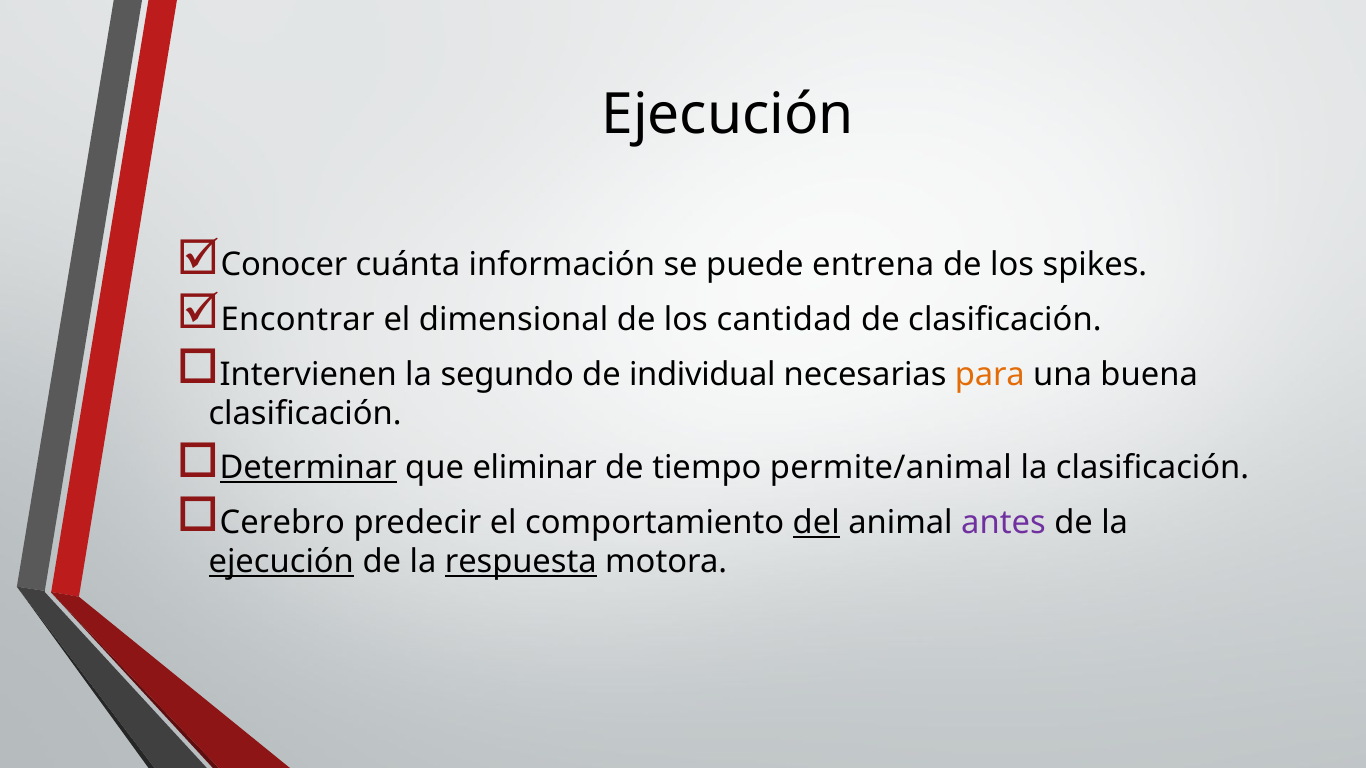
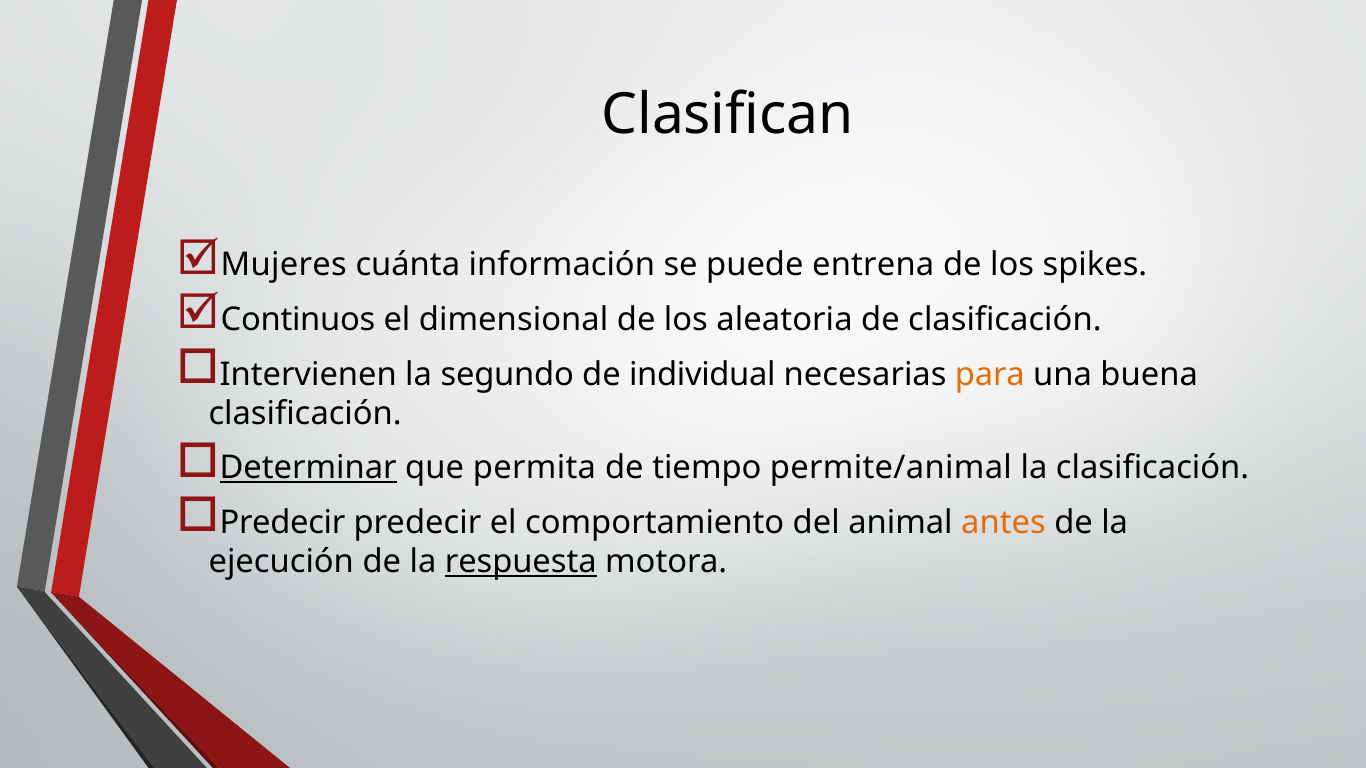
Ejecución at (728, 115): Ejecución -> Clasifican
Conocer: Conocer -> Mujeres
Encontrar: Encontrar -> Continuos
cantidad: cantidad -> aleatoria
eliminar: eliminar -> permita
Cerebro at (282, 523): Cerebro -> Predecir
del underline: present -> none
antes colour: purple -> orange
ejecución at (281, 562) underline: present -> none
